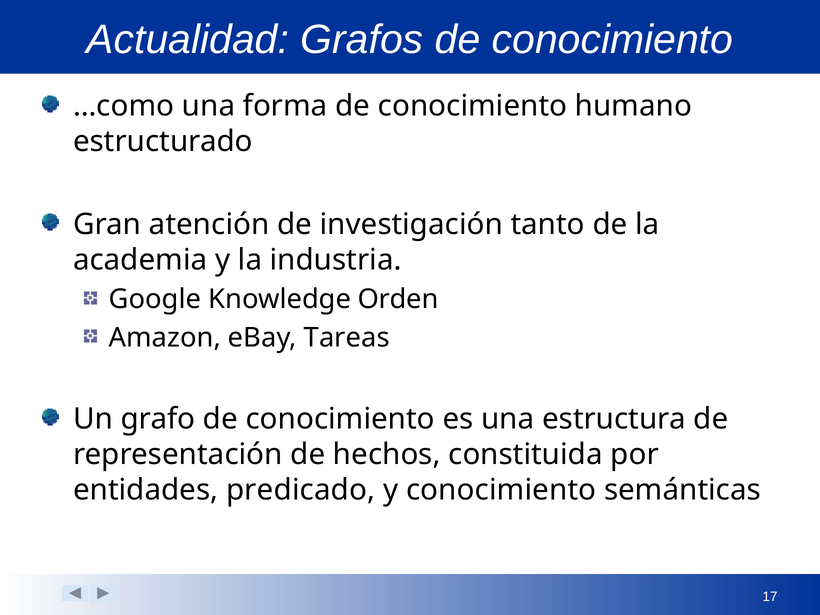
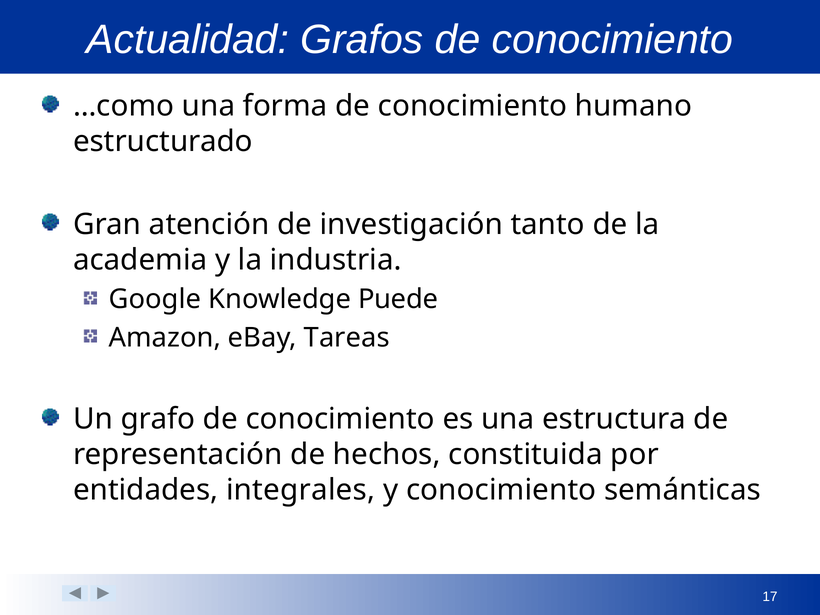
Orden: Orden -> Puede
predicado: predicado -> integrales
